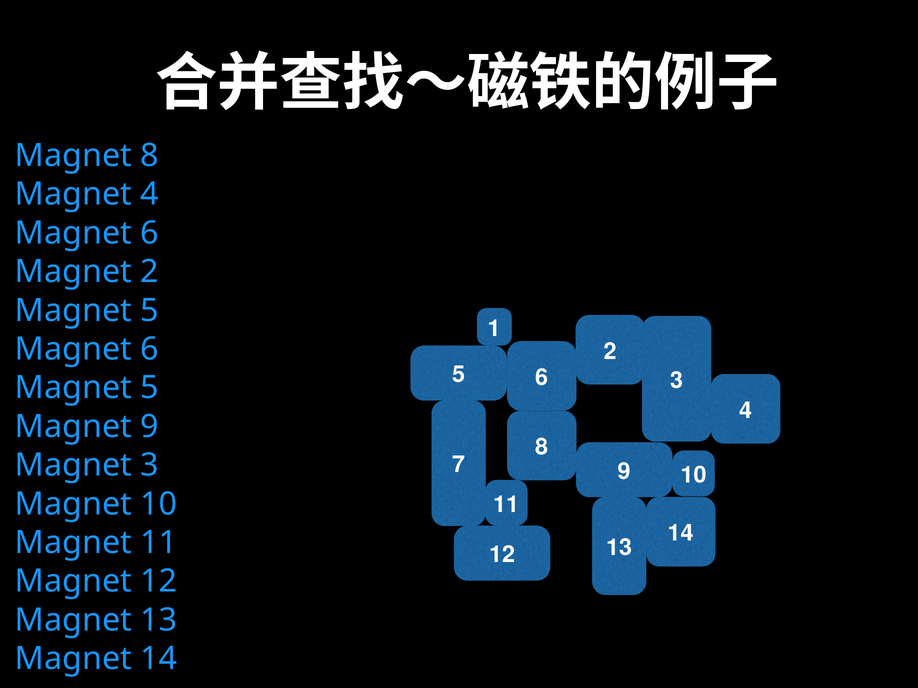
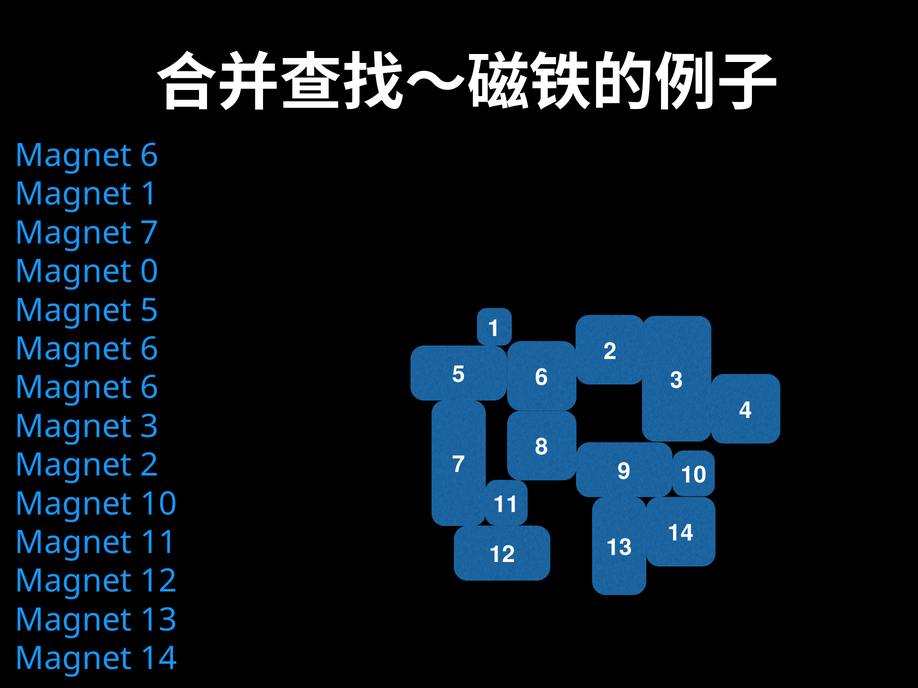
8 at (150, 156): 8 -> 6
Magnet 4: 4 -> 1
6 at (150, 233): 6 -> 7
Magnet 2: 2 -> 0
5 at (150, 388): 5 -> 6
Magnet 9: 9 -> 3
Magnet 3: 3 -> 2
